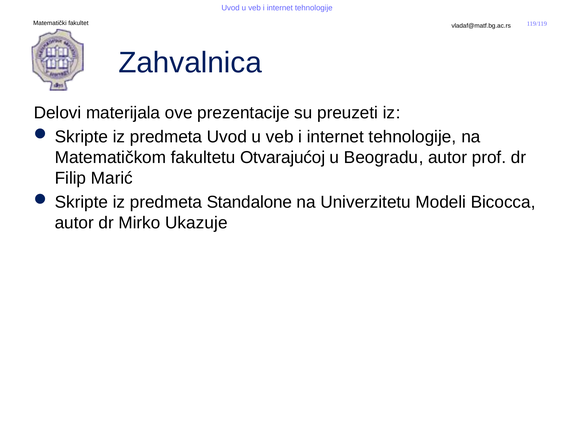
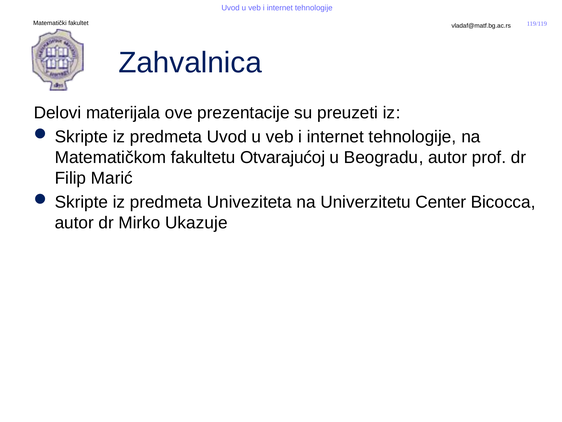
Standalone: Standalone -> Univeziteta
Modeli: Modeli -> Center
